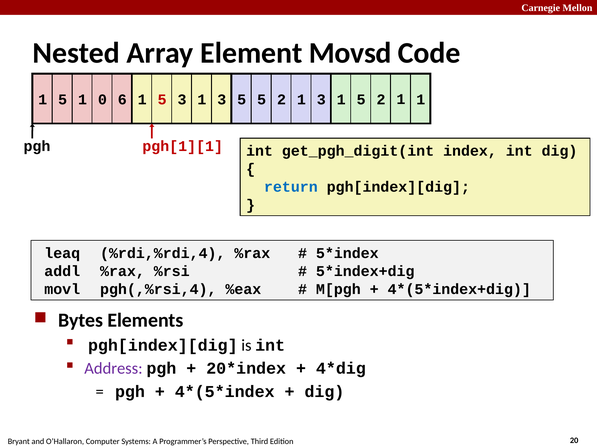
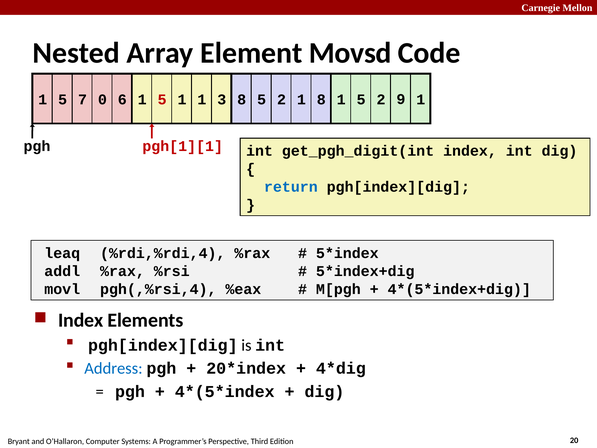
5 1: 1 -> 7
5 3: 3 -> 1
3 5: 5 -> 8
2 1 3: 3 -> 8
1 5 2 1: 1 -> 9
Bytes at (81, 320): Bytes -> Index
Address colour: purple -> blue
